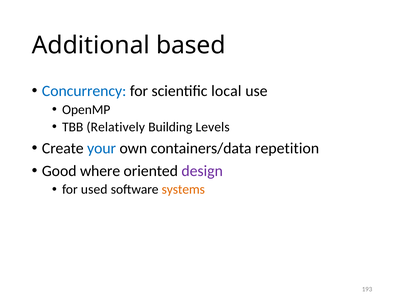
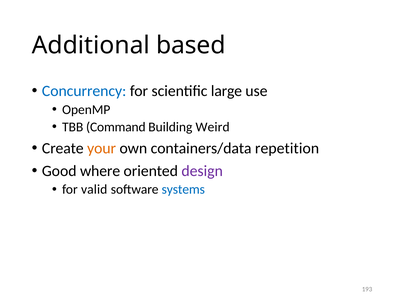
local: local -> large
Relatively: Relatively -> Command
Levels: Levels -> Weird
your colour: blue -> orange
used: used -> valid
systems colour: orange -> blue
